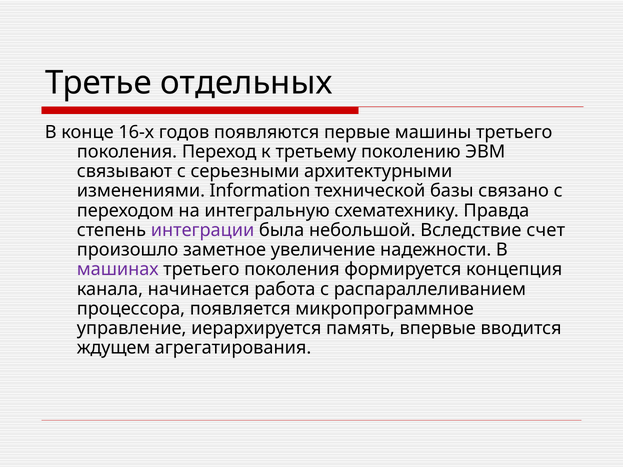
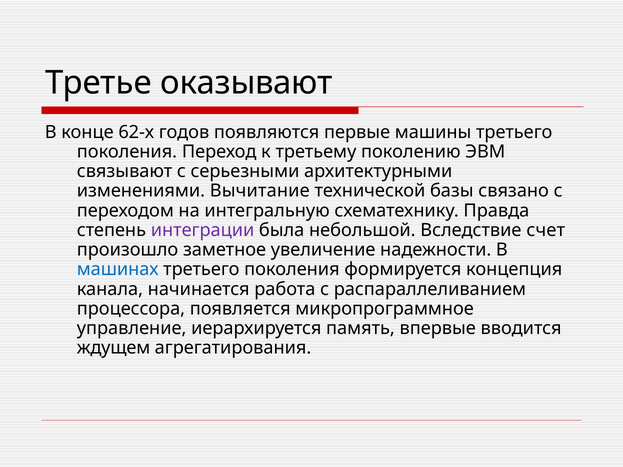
отдельных: отдельных -> оказывают
16-х: 16-х -> 62-х
Information: Information -> Вычитание
машинах colour: purple -> blue
